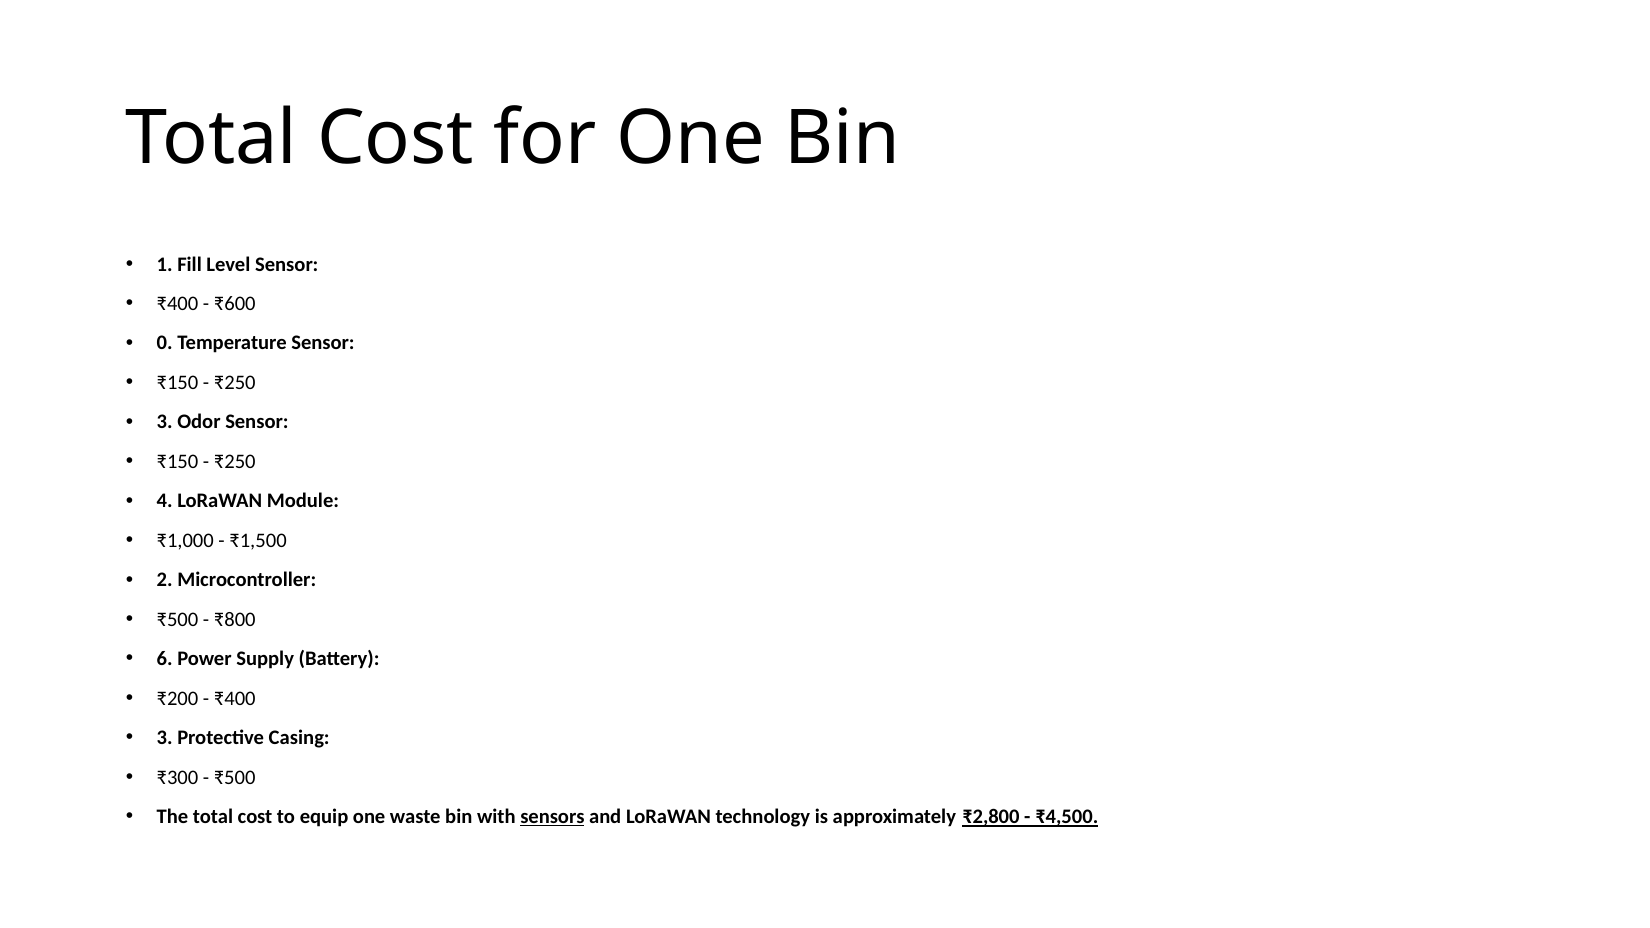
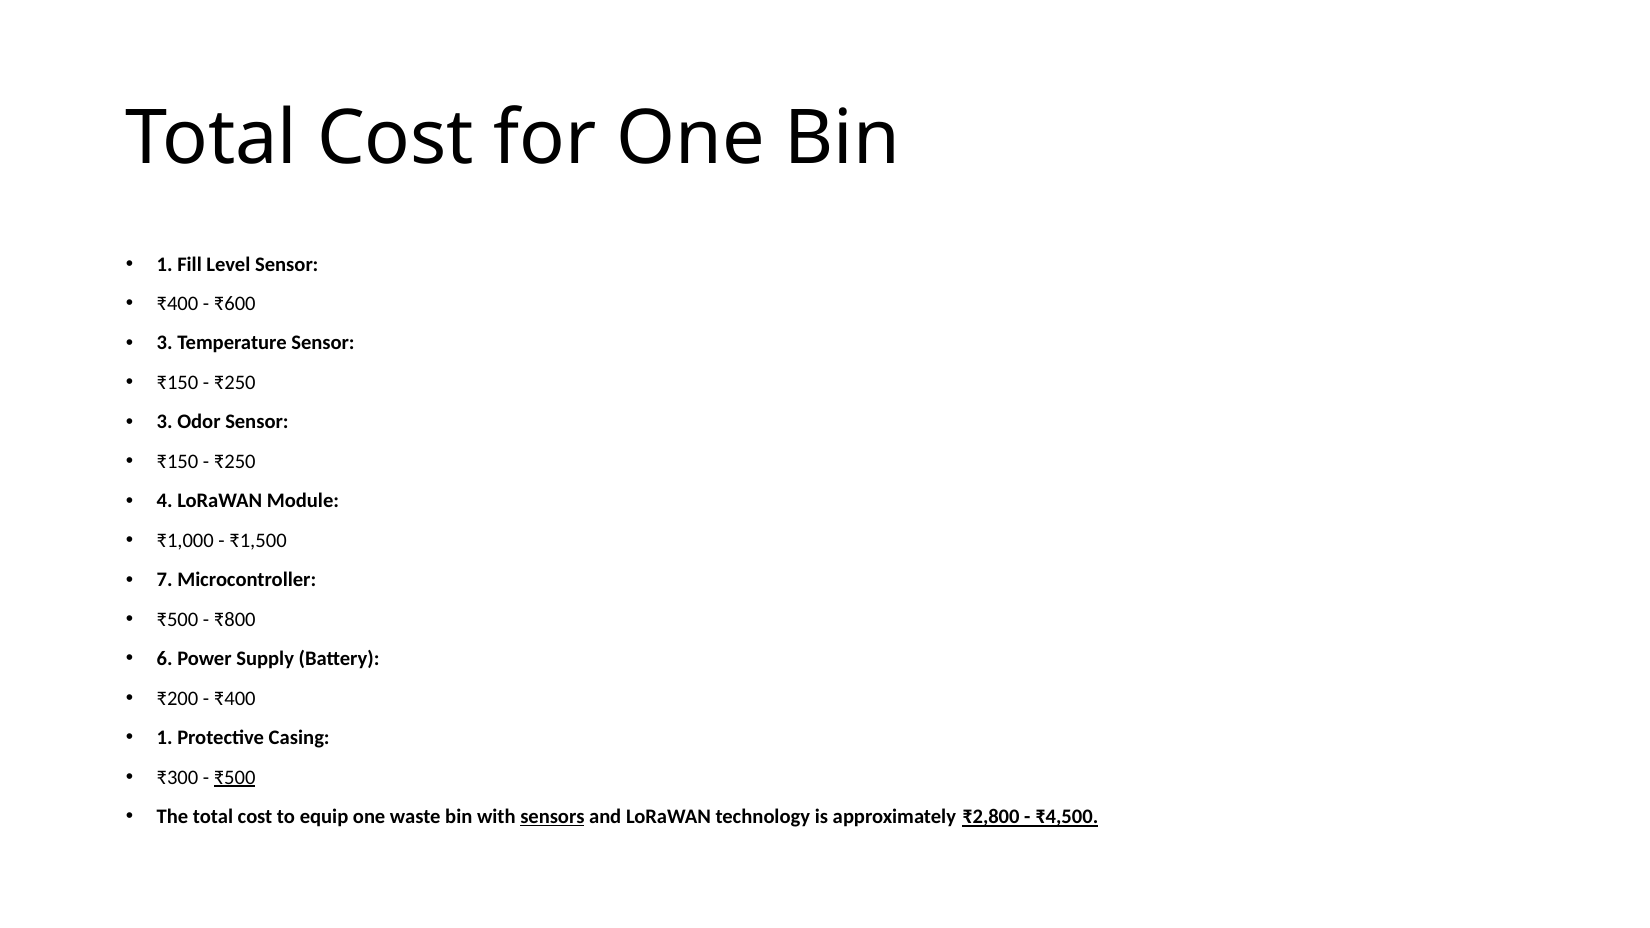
0 at (165, 343): 0 -> 3
2: 2 -> 7
3 at (165, 738): 3 -> 1
₹500 at (235, 777) underline: none -> present
